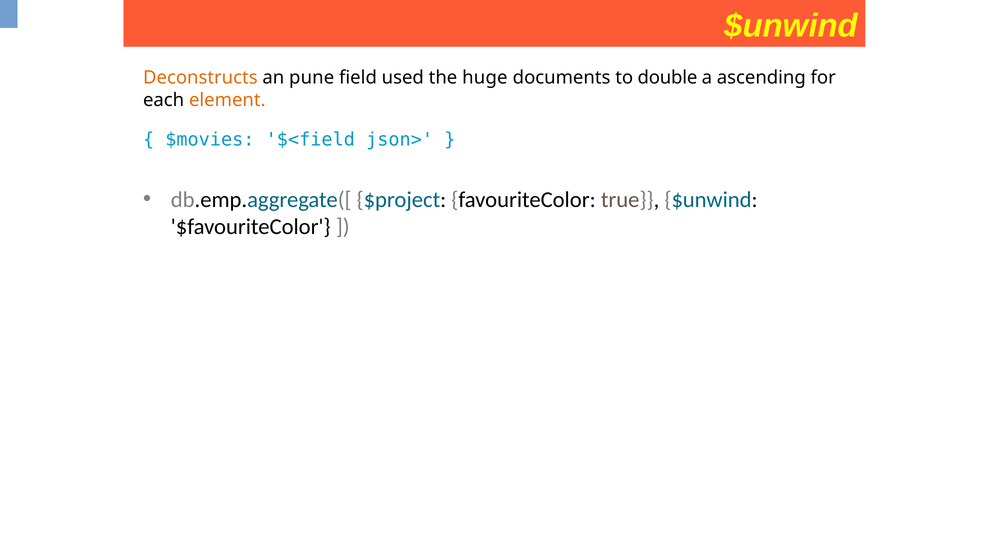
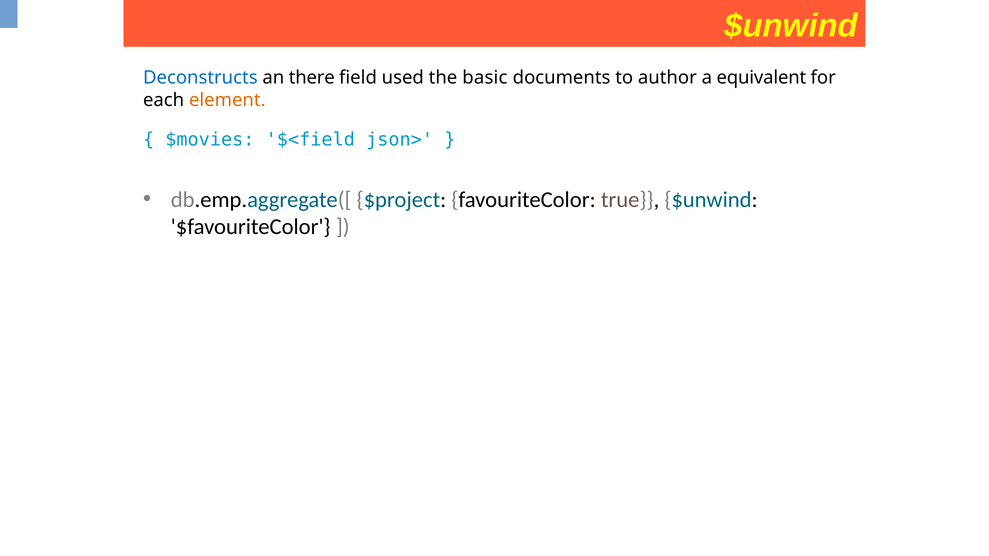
Deconstructs colour: orange -> blue
pune: pune -> there
huge: huge -> basic
double: double -> author
ascending: ascending -> equivalent
